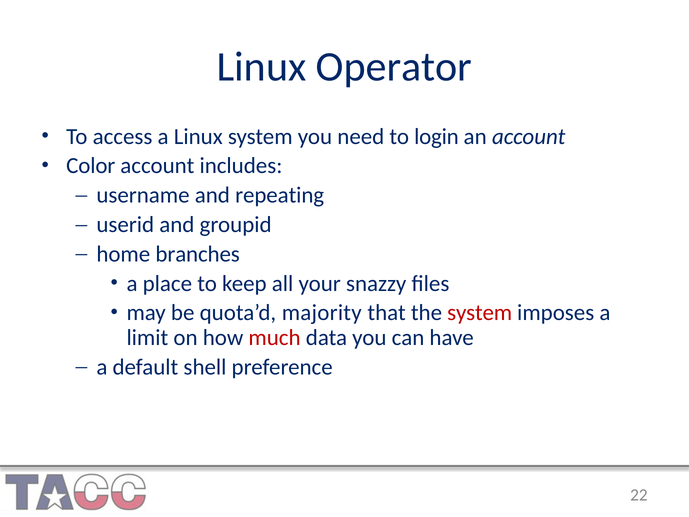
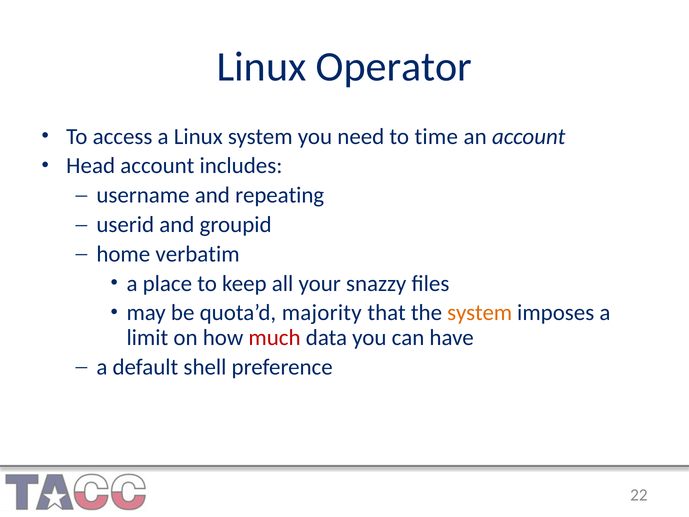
login: login -> time
Color: Color -> Head
branches: branches -> verbatim
system at (480, 313) colour: red -> orange
